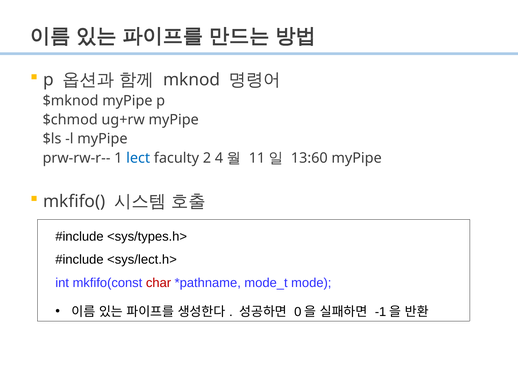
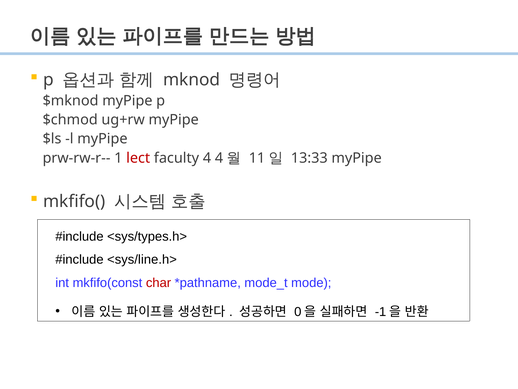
lect colour: blue -> red
2: 2 -> 4
13:60: 13:60 -> 13:33
<sys/lect.h>: <sys/lect.h> -> <sys/line.h>
